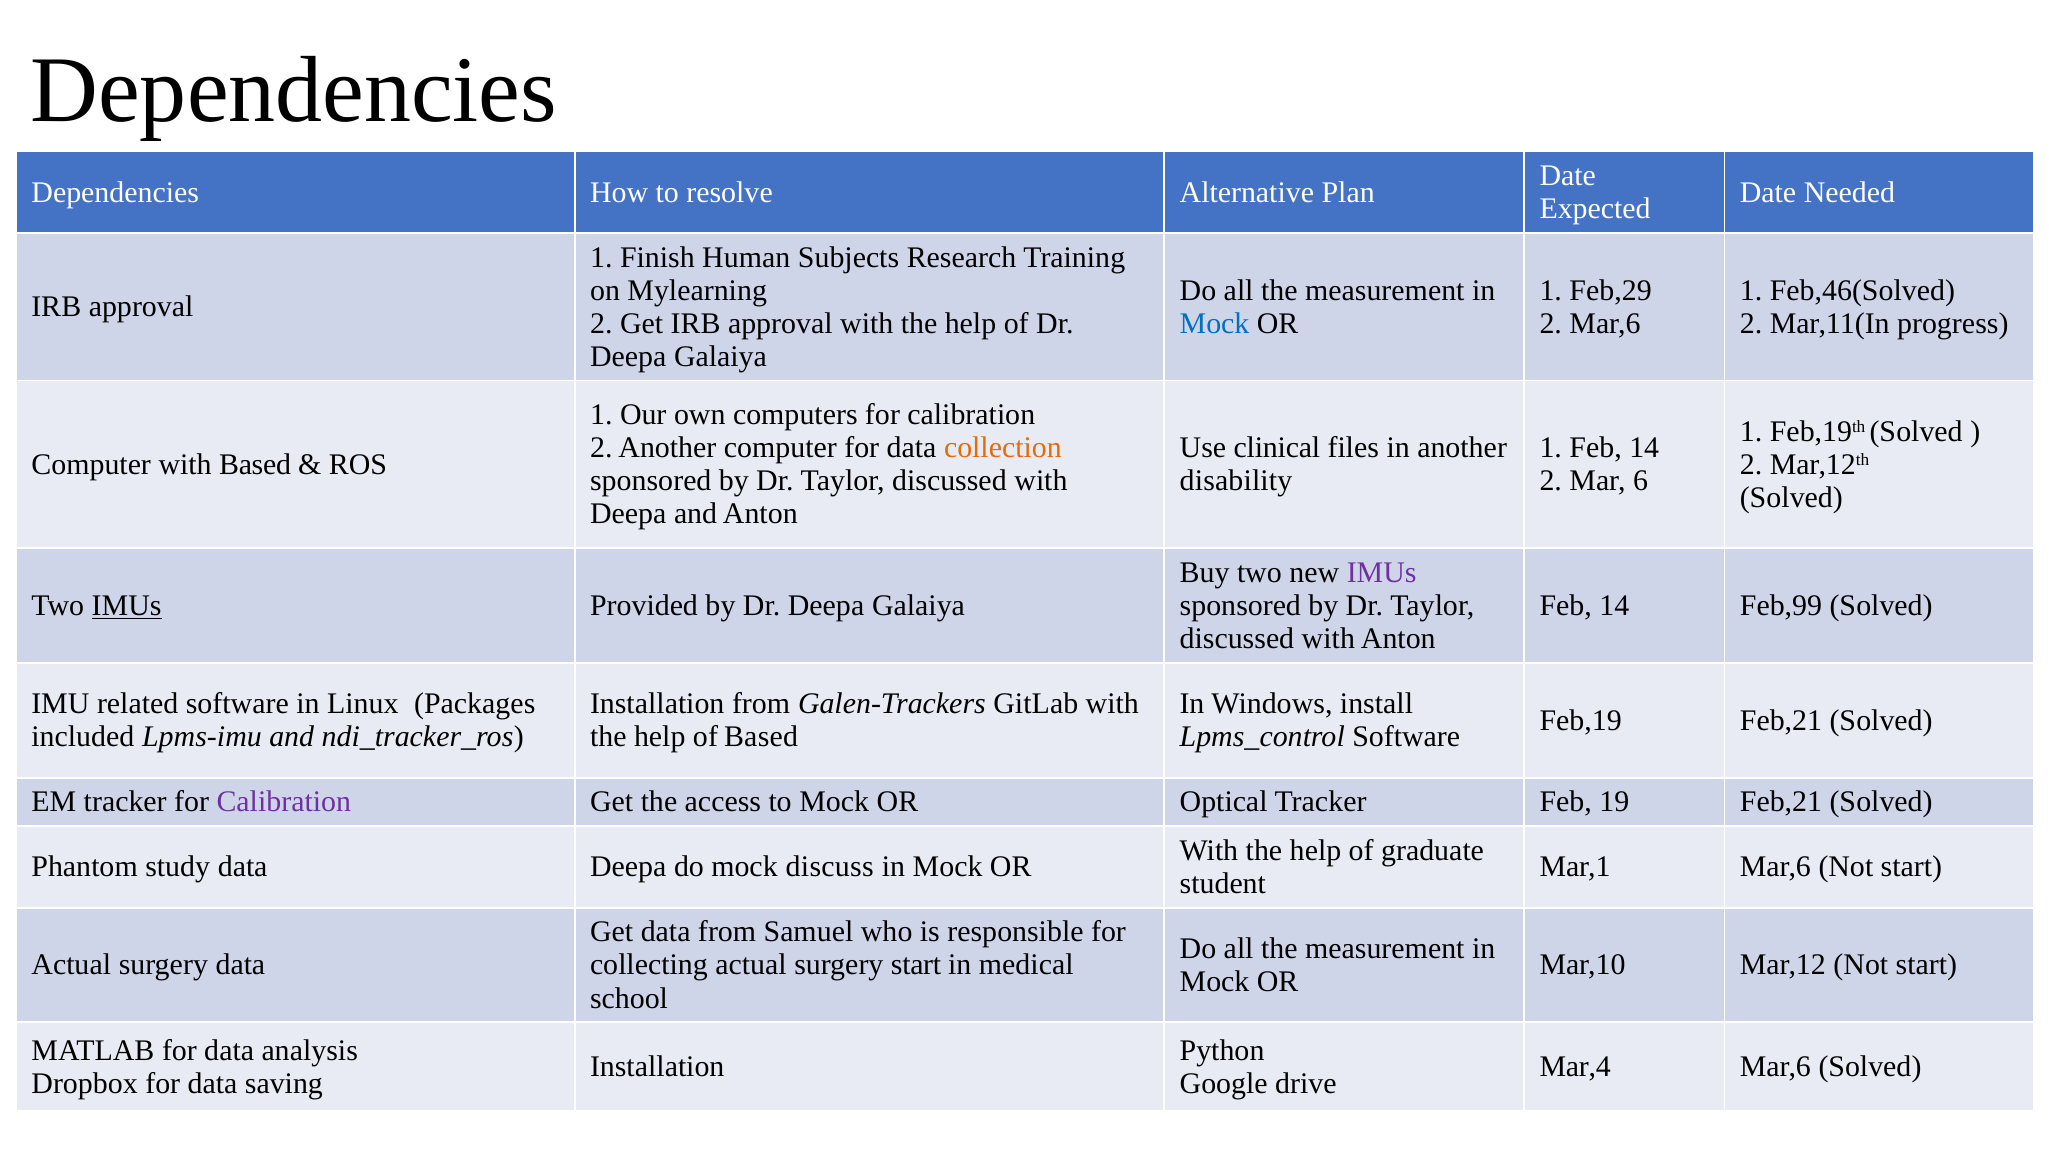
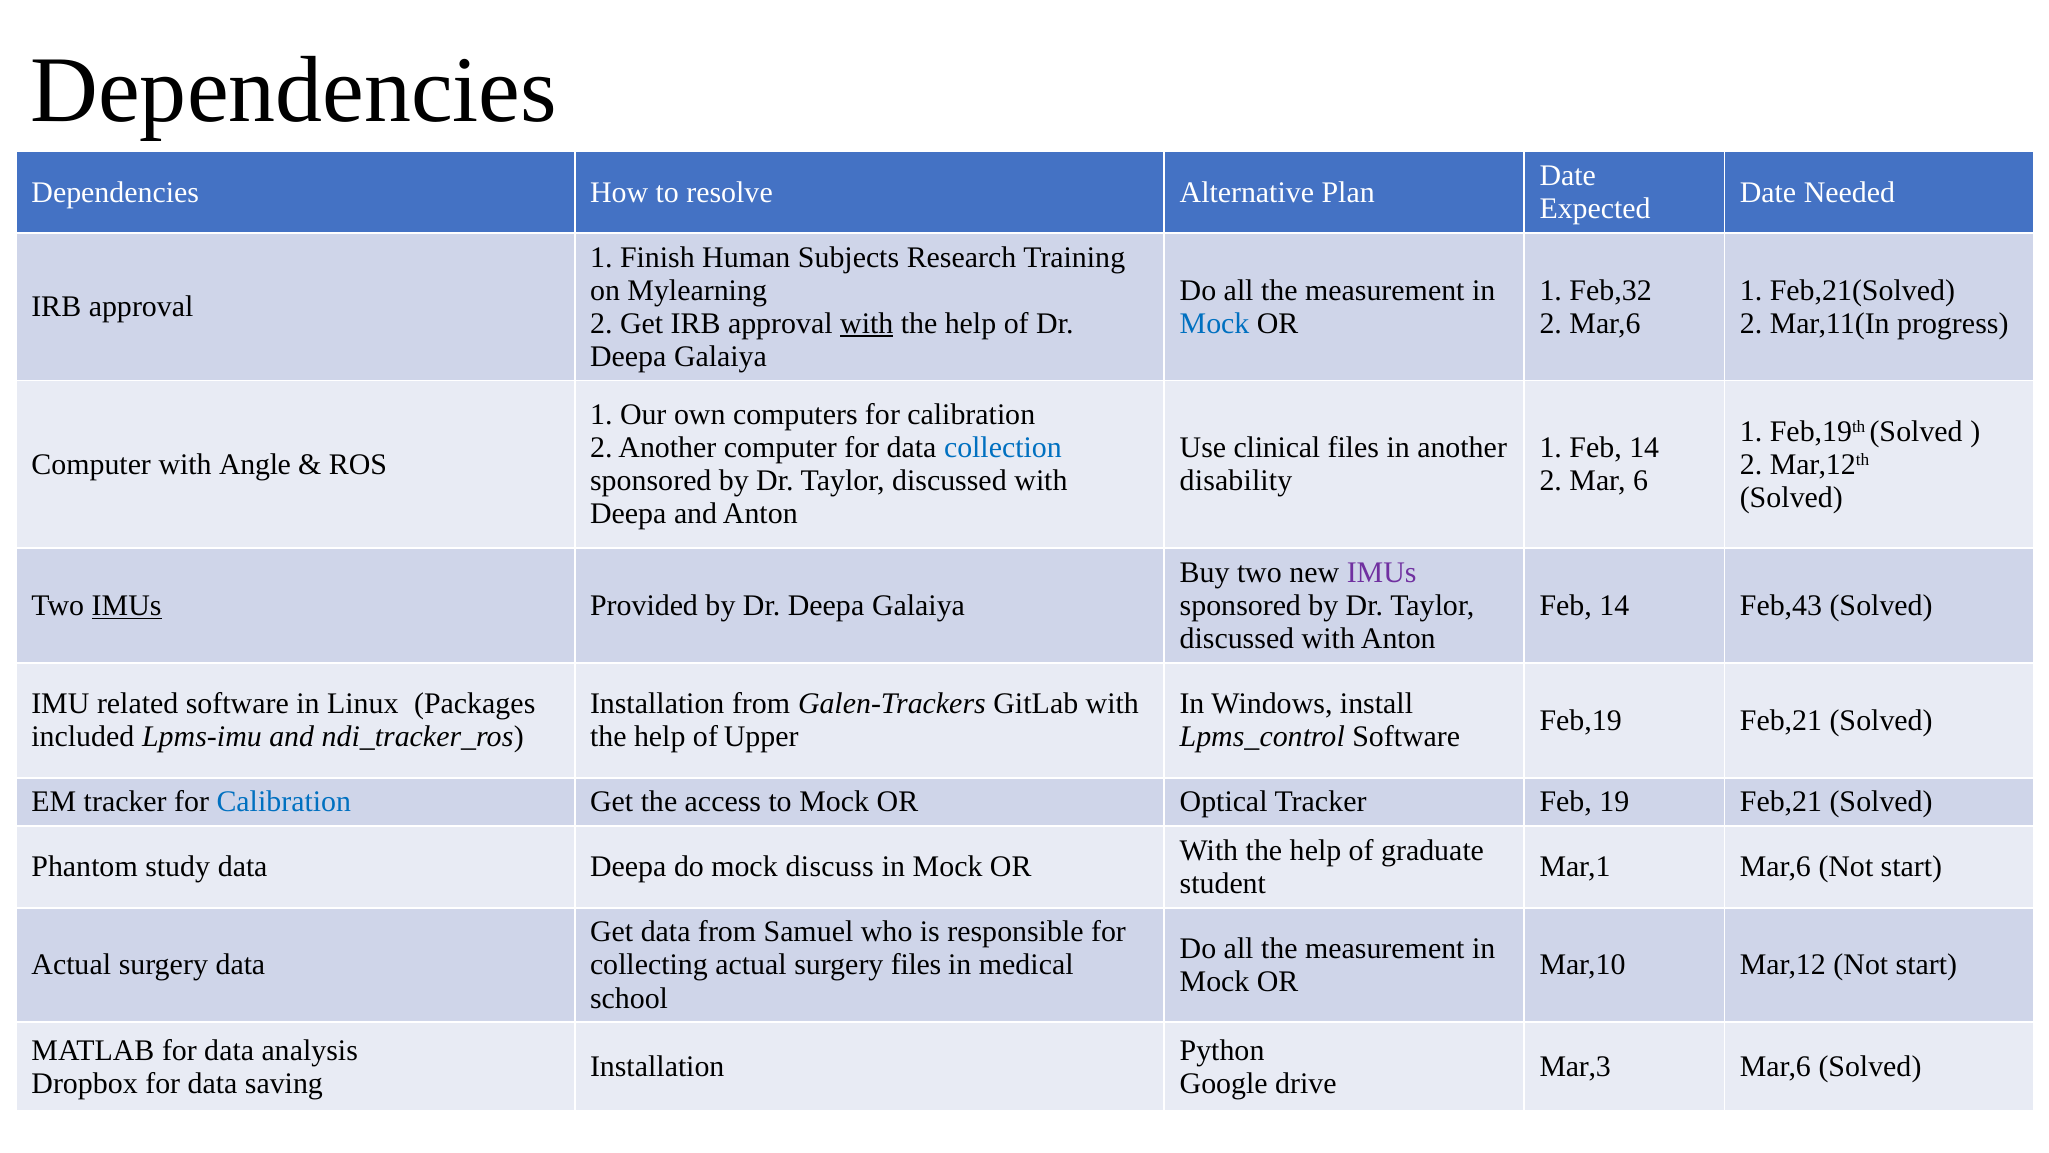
Feb,29: Feb,29 -> Feb,32
Feb,46(Solved: Feb,46(Solved -> Feb,21(Solved
with at (867, 323) underline: none -> present
collection colour: orange -> blue
with Based: Based -> Angle
Feb,99: Feb,99 -> Feb,43
of Based: Based -> Upper
Calibration at (284, 802) colour: purple -> blue
surgery start: start -> files
Mar,4: Mar,4 -> Mar,3
